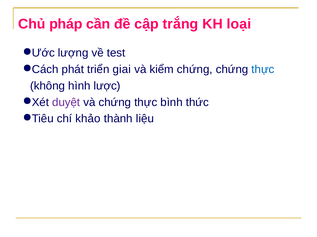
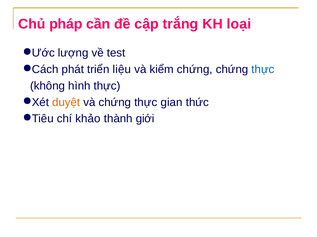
giai: giai -> liệu
hình lược: lược -> thực
duyệt colour: purple -> orange
bình: bình -> gian
liệu: liệu -> giới
